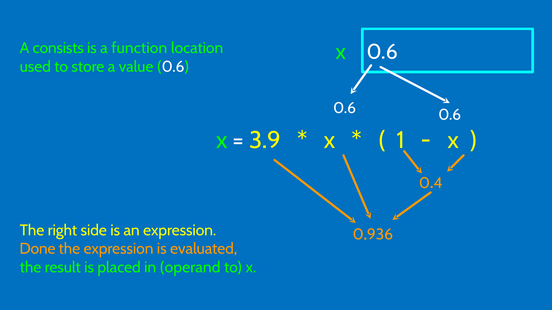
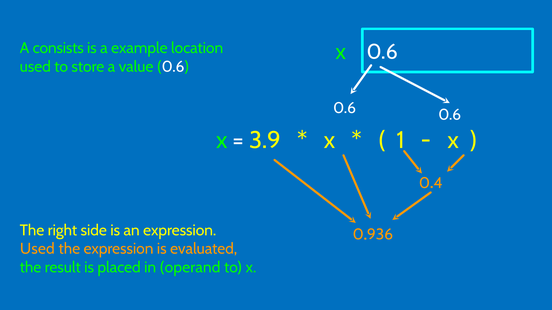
function: function -> example
Done at (37, 249): Done -> Used
